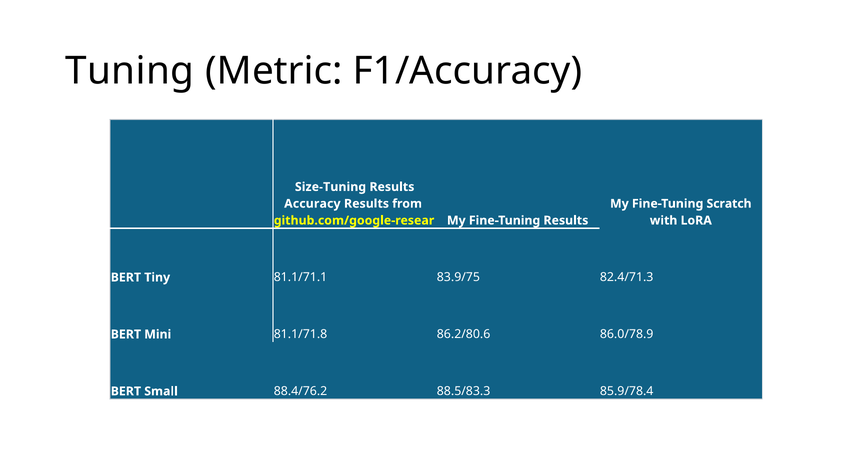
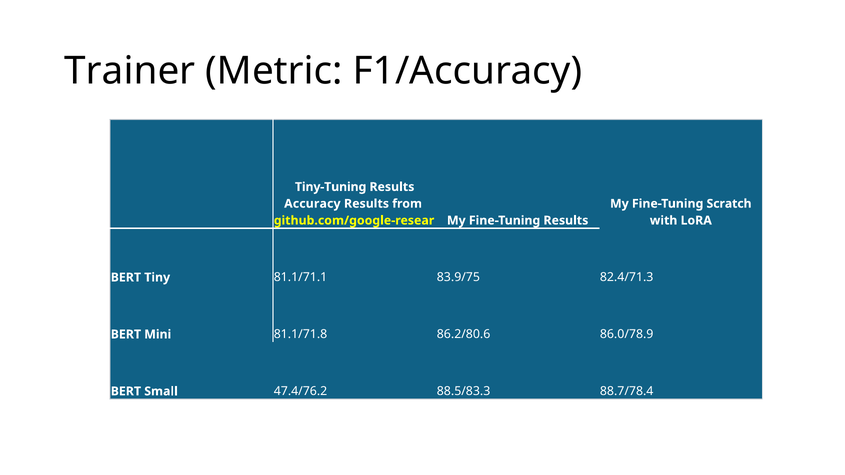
Tuning: Tuning -> Trainer
Size-Tuning: Size-Tuning -> Tiny-Tuning
88.4/76.2: 88.4/76.2 -> 47.4/76.2
85.9/78.4: 85.9/78.4 -> 88.7/78.4
